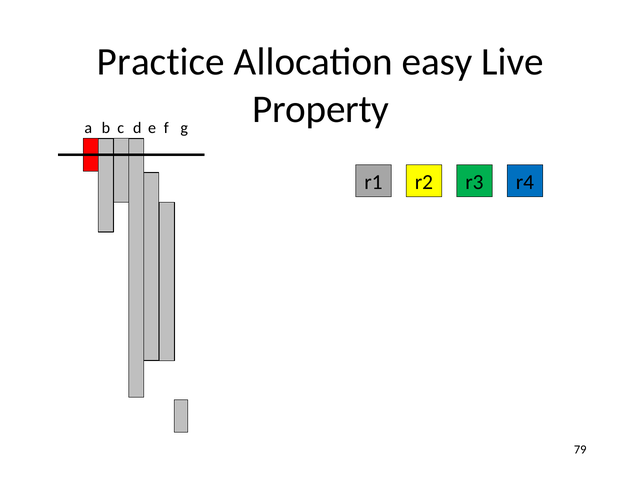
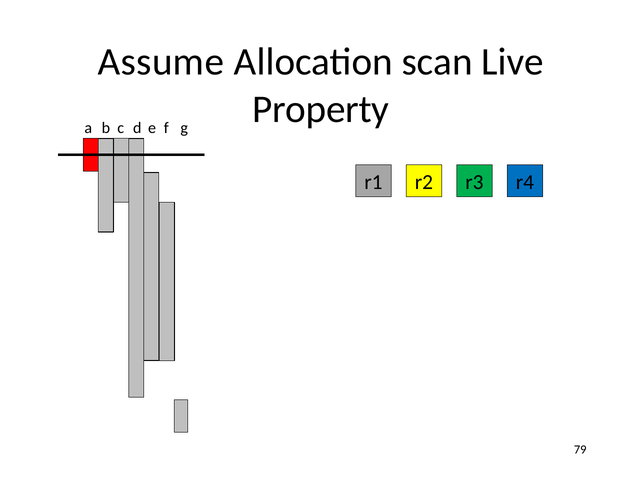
Practice: Practice -> Assume
easy: easy -> scan
